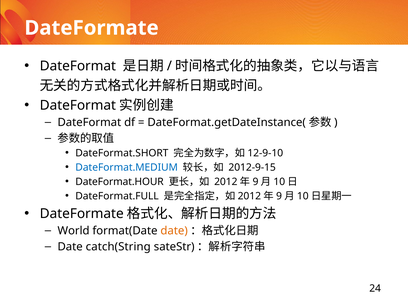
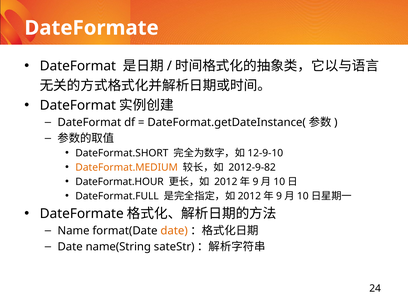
DateFormat.MEDIUM colour: blue -> orange
2012-9-15: 2012-9-15 -> 2012-9-82
World: World -> Name
catch(String: catch(String -> name(String
